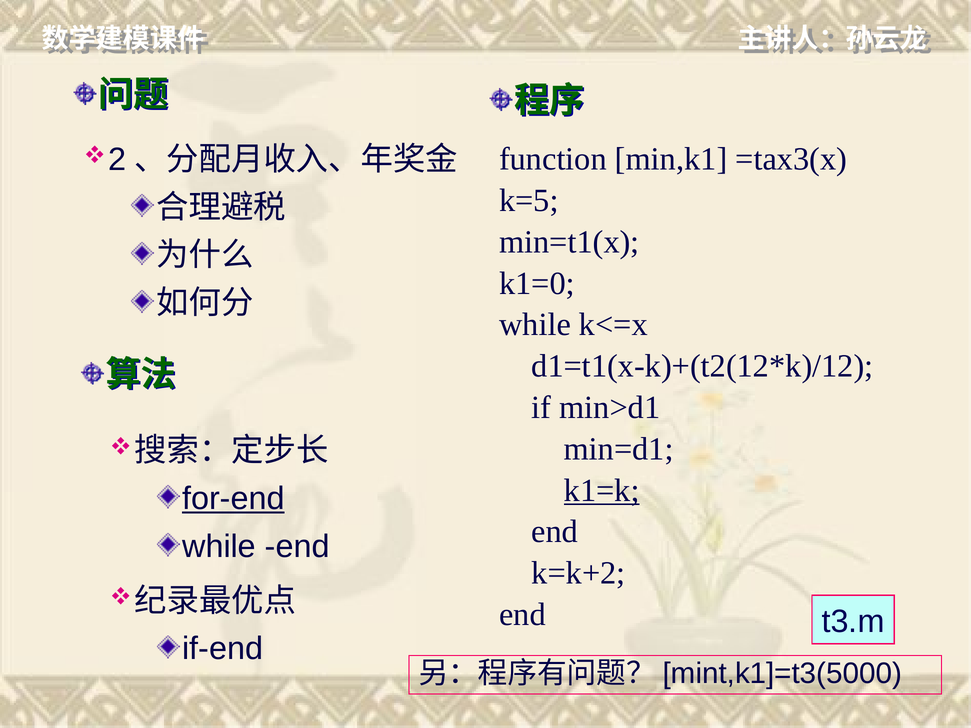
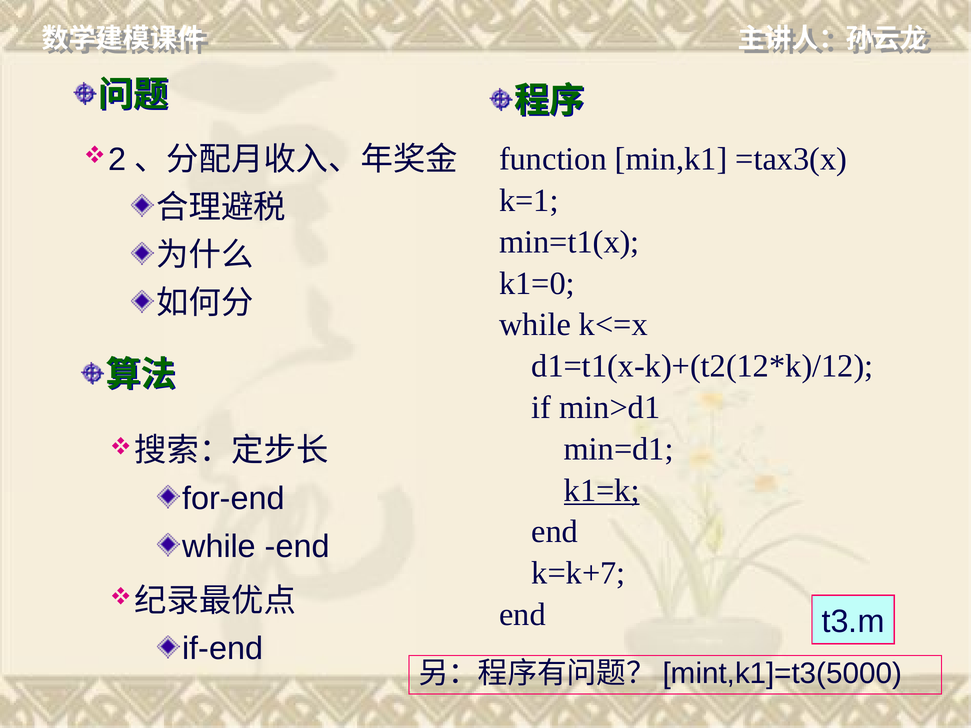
k=5: k=5 -> k=1
for-end underline: present -> none
k=k+2: k=k+2 -> k=k+7
